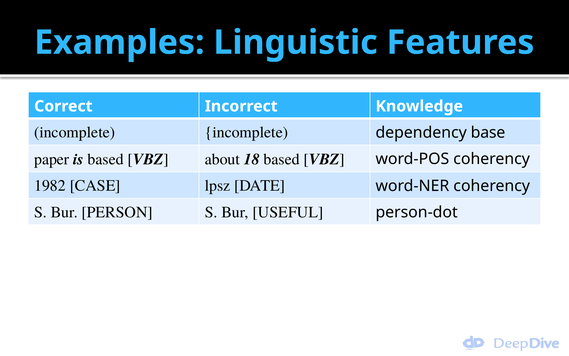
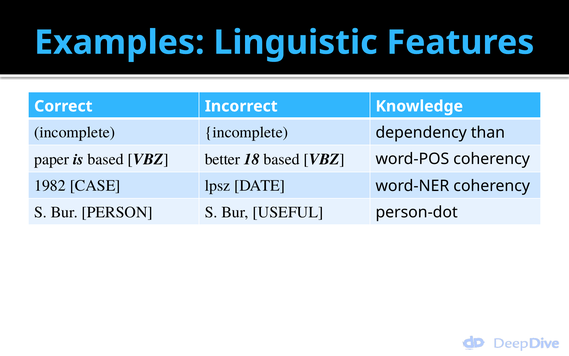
base: base -> than
about: about -> better
